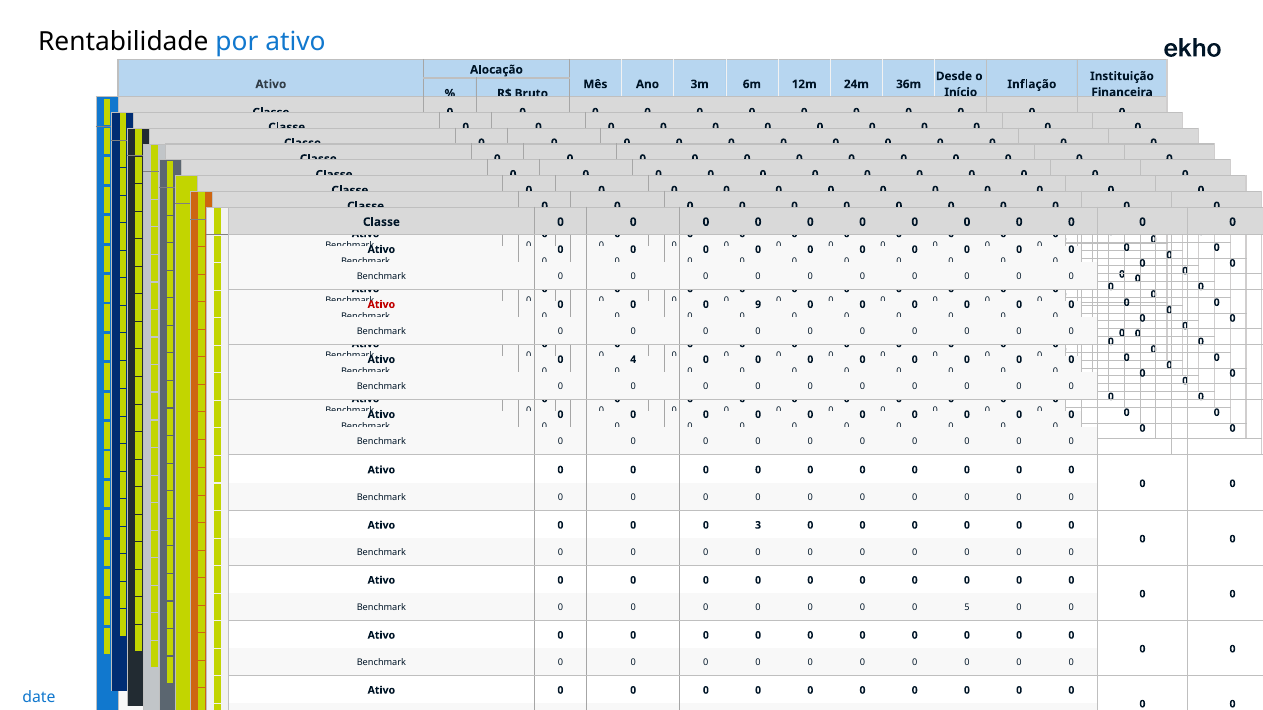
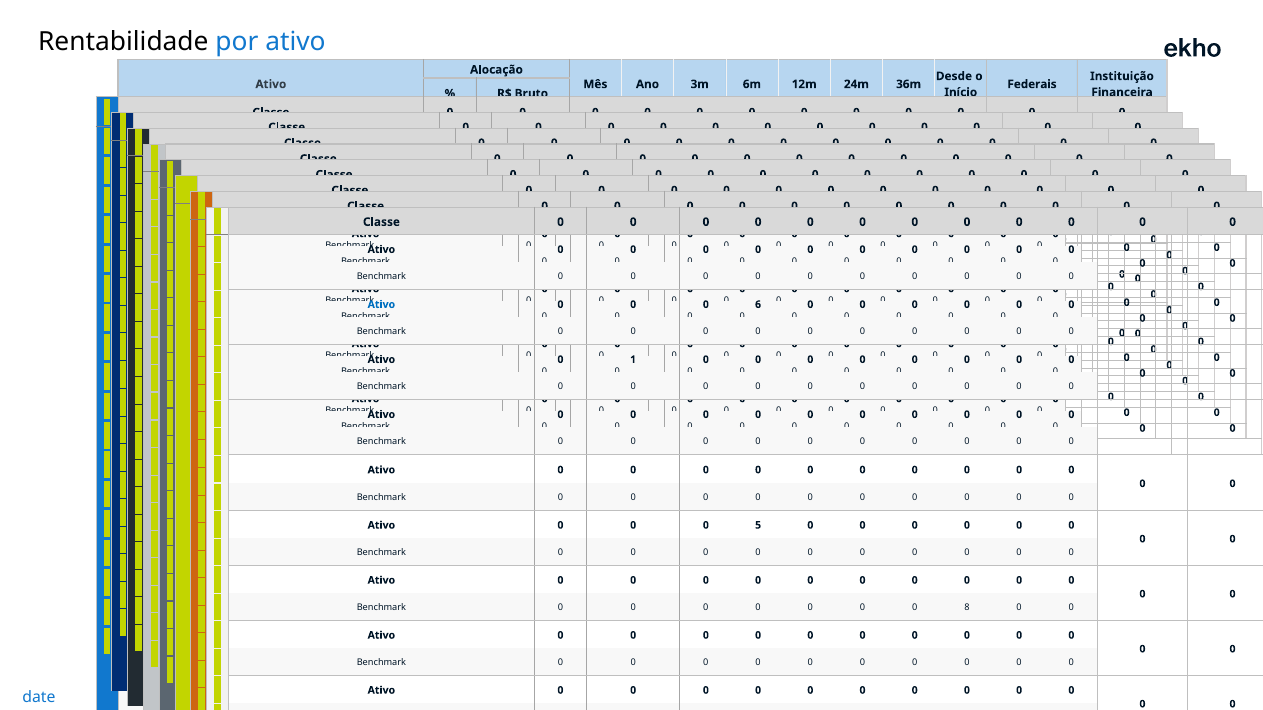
Inflação: Inflação -> Federais
Ativo at (381, 305) colour: red -> blue
9: 9 -> 6
4: 4 -> 1
3: 3 -> 5
5: 5 -> 8
